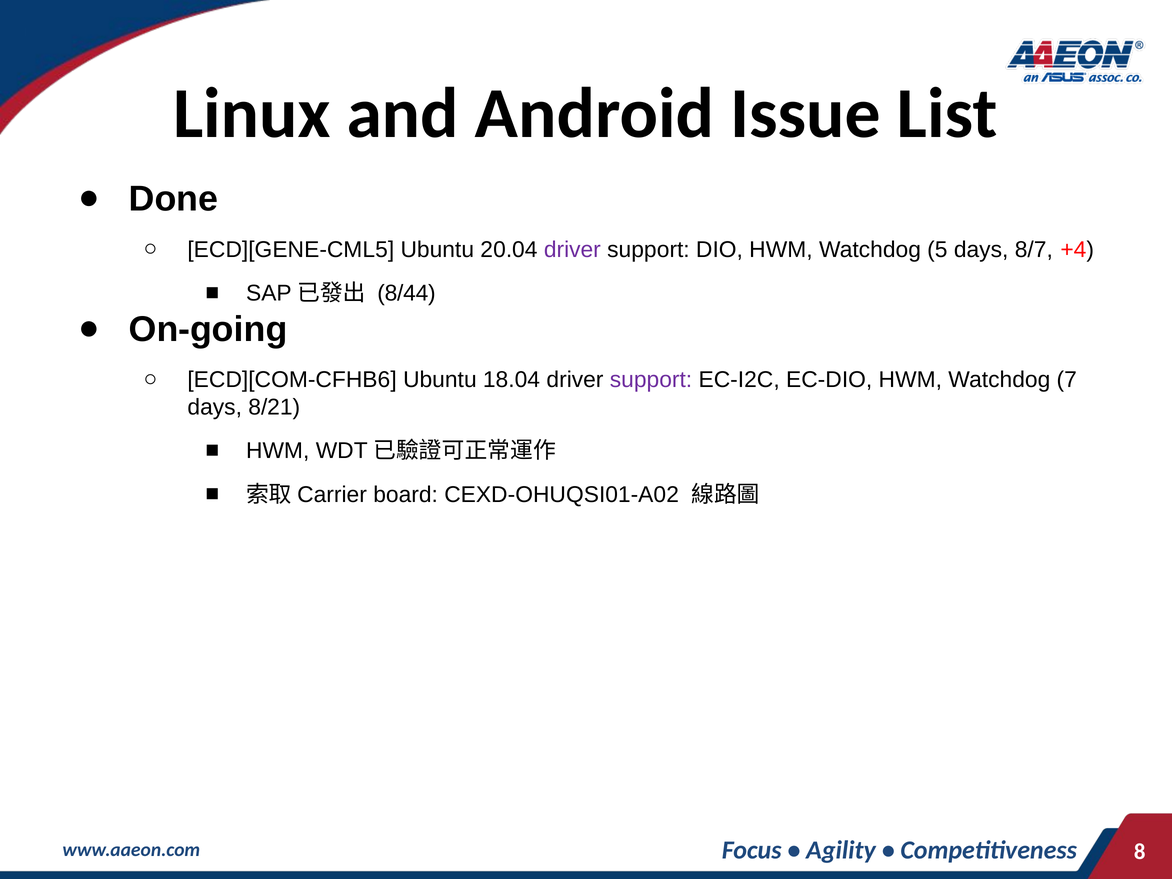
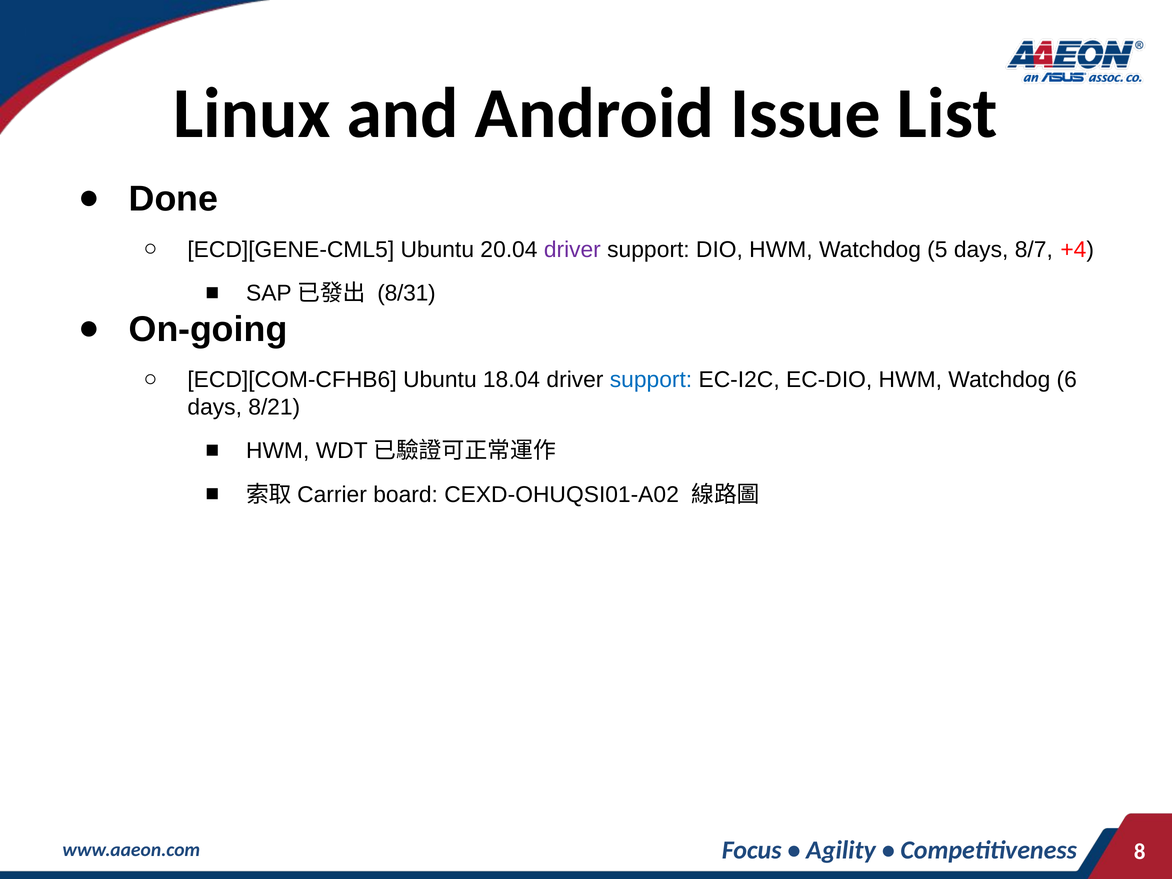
8/44: 8/44 -> 8/31
support at (651, 380) colour: purple -> blue
7: 7 -> 6
